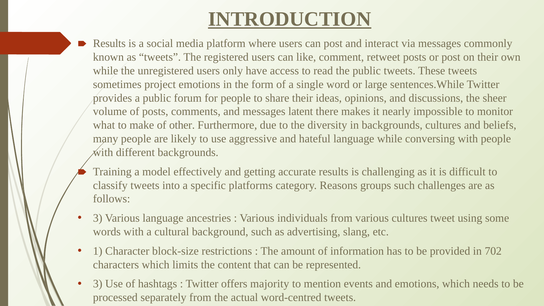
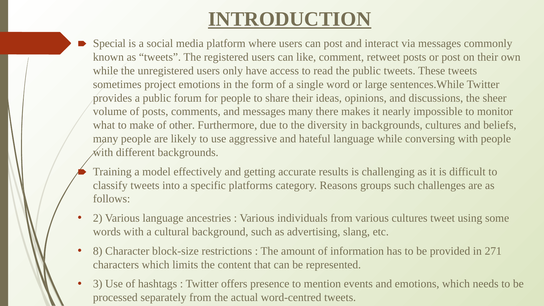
Results at (109, 44): Results -> Special
messages latent: latent -> many
3 at (98, 218): 3 -> 2
1: 1 -> 8
702: 702 -> 271
majority: majority -> presence
